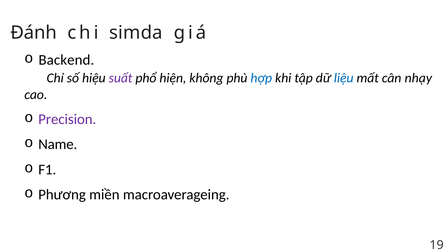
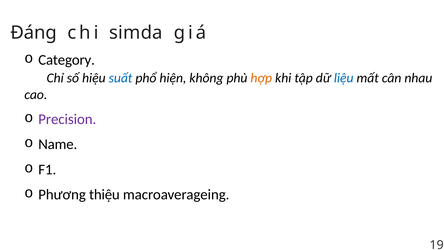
Đánh: Đánh -> Đáng
Backend: Backend -> Category
suất colour: purple -> blue
hợp colour: blue -> orange
nhạy: nhạy -> nhau
miền: miền -> thiệu
